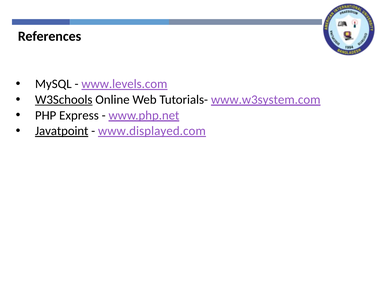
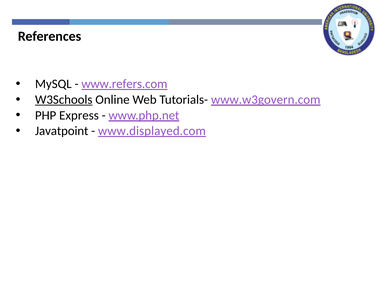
www.levels.com: www.levels.com -> www.refers.com
www.w3system.com: www.w3system.com -> www.w3govern.com
Javatpoint underline: present -> none
